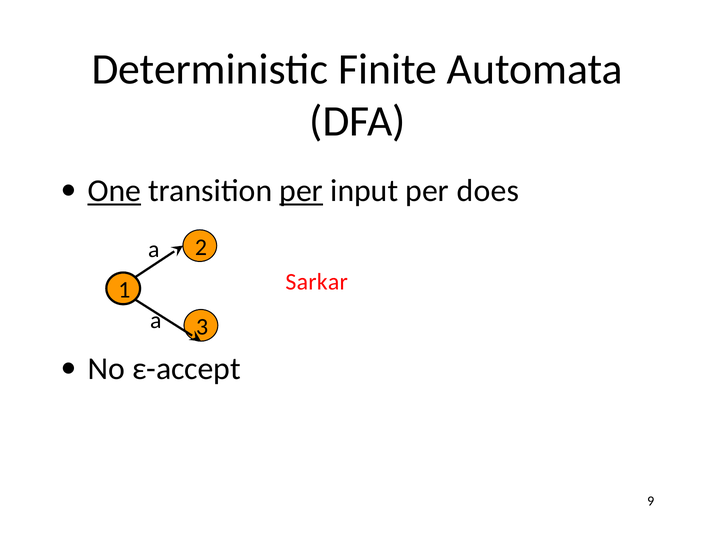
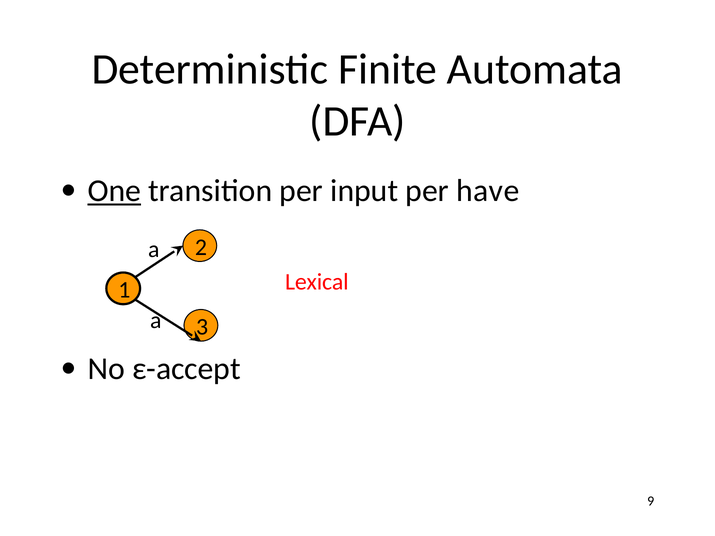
per at (301, 191) underline: present -> none
does: does -> have
Sarkar: Sarkar -> Lexical
